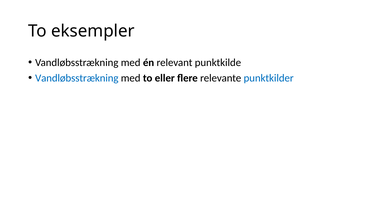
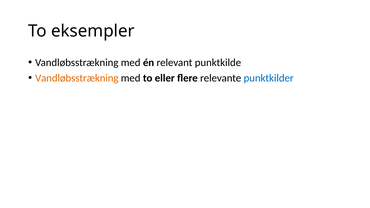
Vandløbsstrækning at (77, 78) colour: blue -> orange
